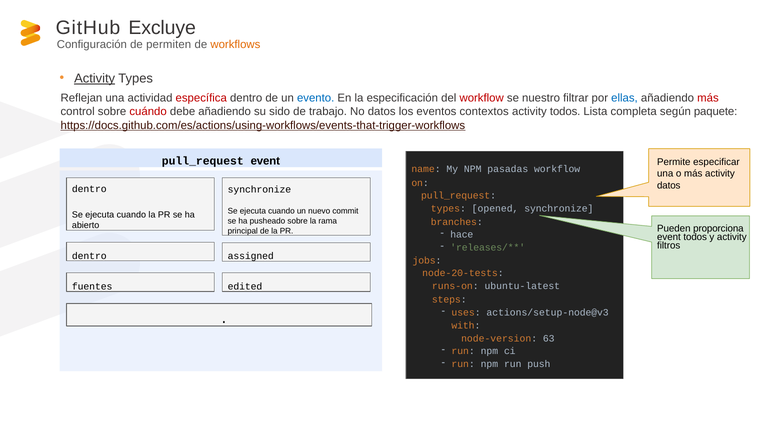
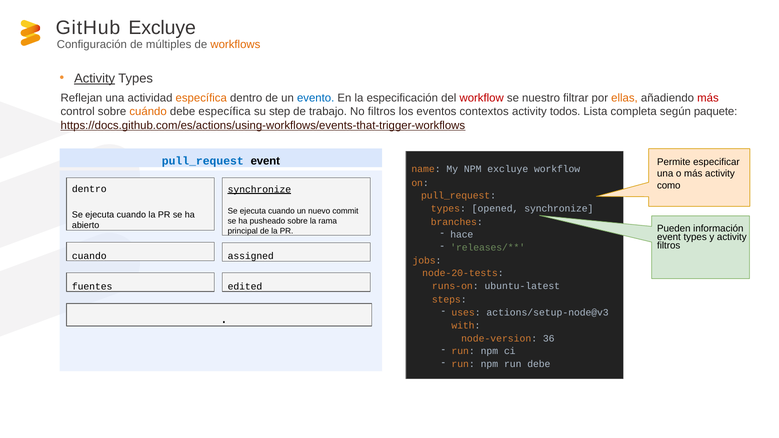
permiten: permiten -> múltiples
específica at (201, 98) colour: red -> orange
ellas colour: blue -> orange
cuándo colour: red -> orange
debe añadiendo: añadiendo -> específica
sido: sido -> step
No datos: datos -> filtros
pull_request at (203, 161) colour: black -> blue
NPM pasadas: pasadas -> excluye
datos at (669, 185): datos -> como
synchronize at (259, 189) underline: none -> present
proporciona: proporciona -> información
event todos: todos -> types
dentro at (89, 256): dentro -> cuando
63: 63 -> 36
run push: push -> debe
